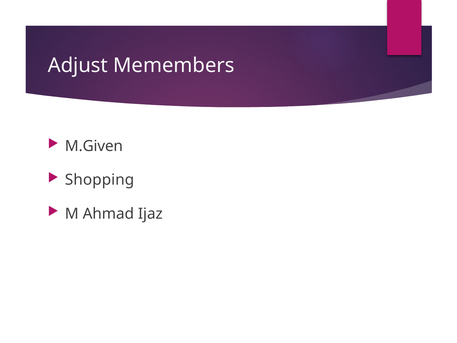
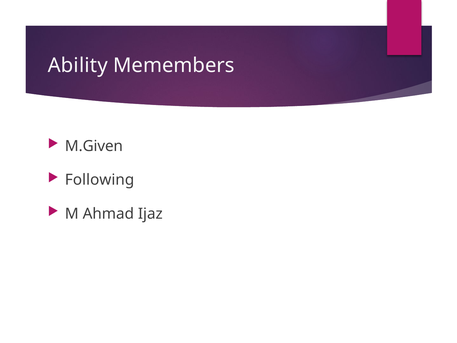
Adjust: Adjust -> Ability
Shopping: Shopping -> Following
